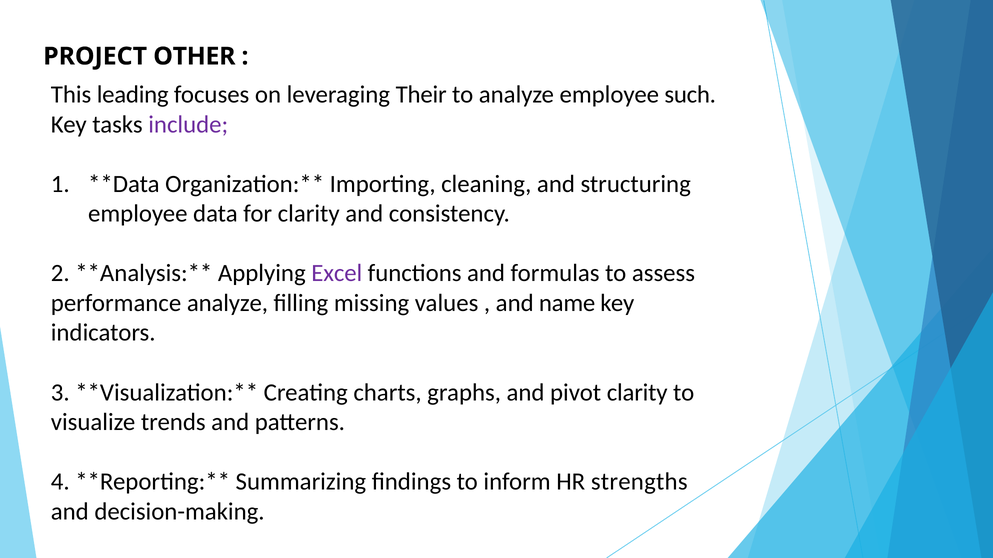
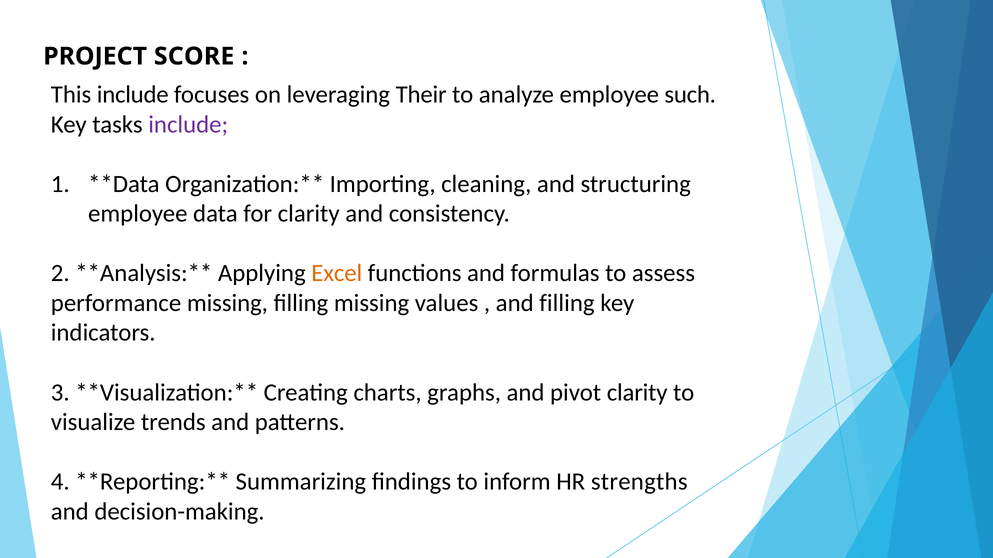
OTHER: OTHER -> SCORE
This leading: leading -> include
Excel colour: purple -> orange
performance analyze: analyze -> missing
and name: name -> filling
